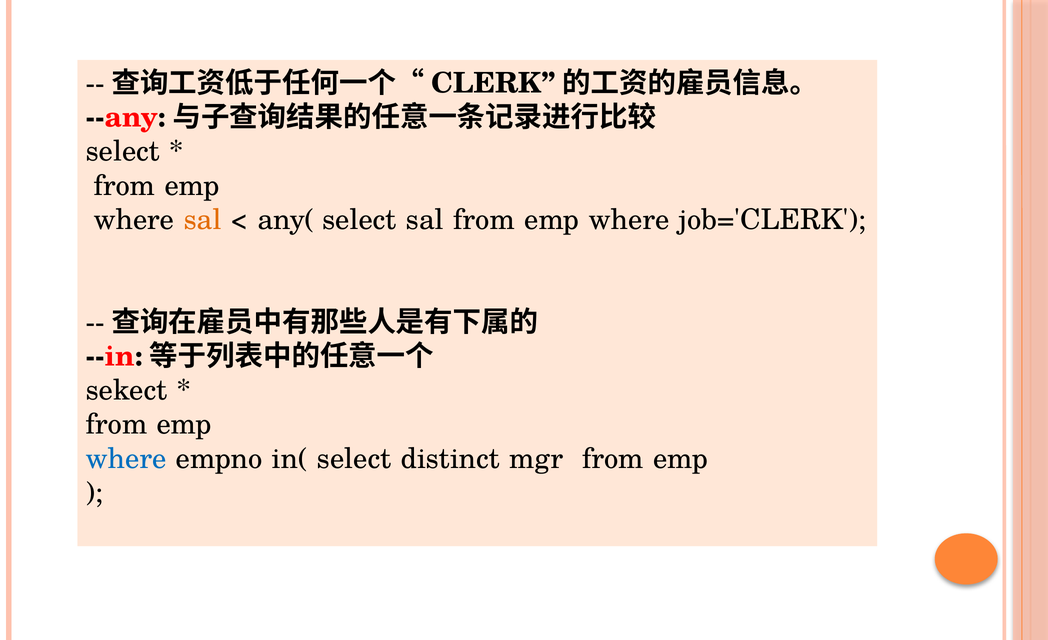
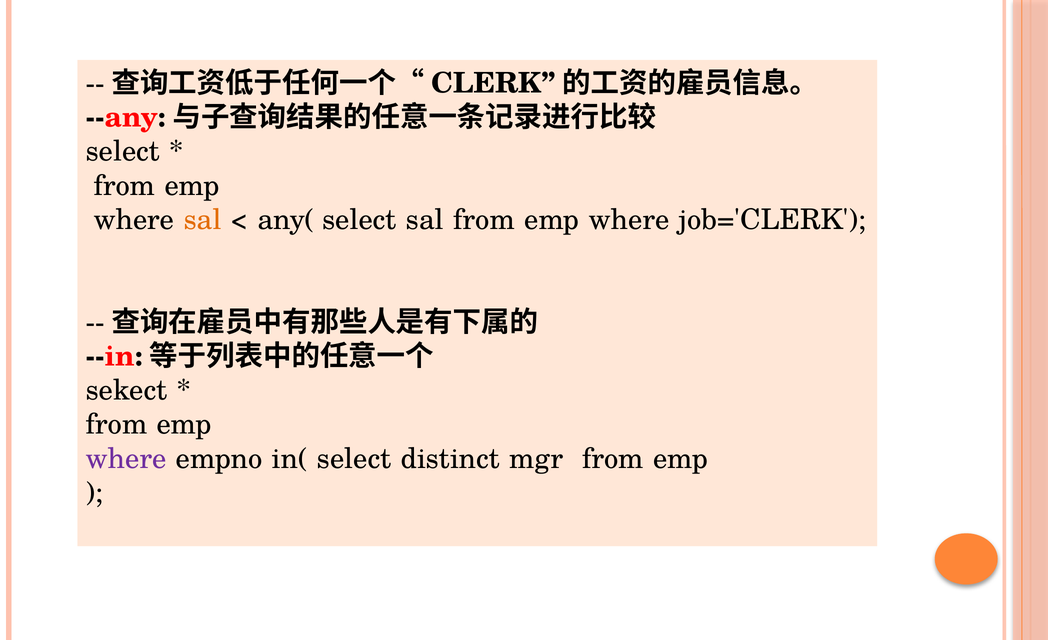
where at (126, 459) colour: blue -> purple
